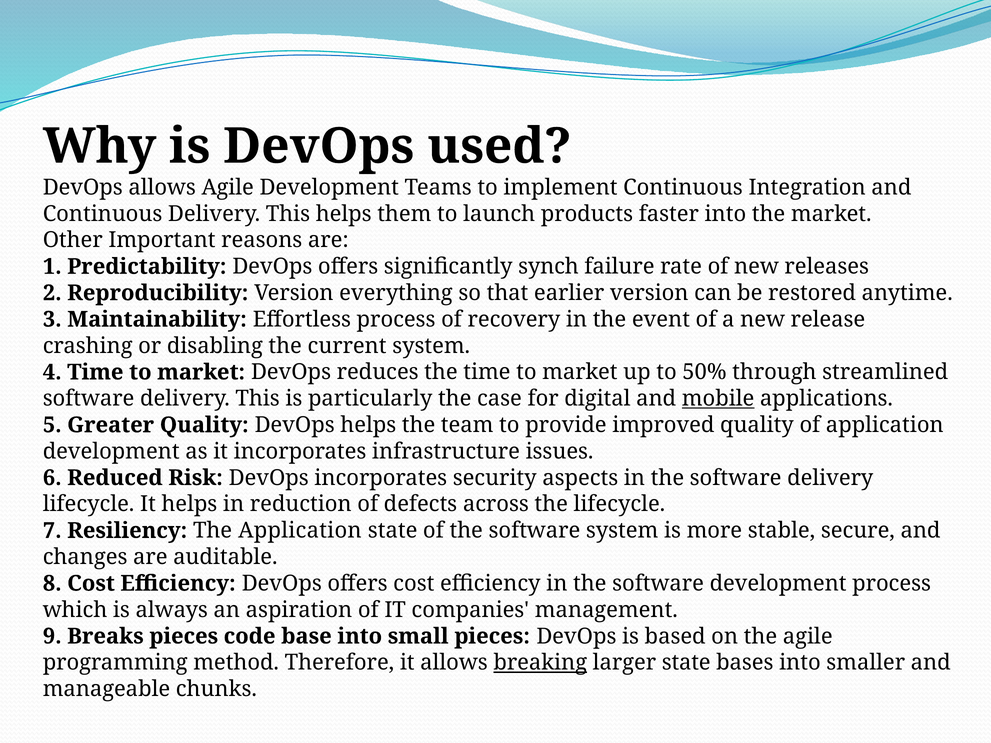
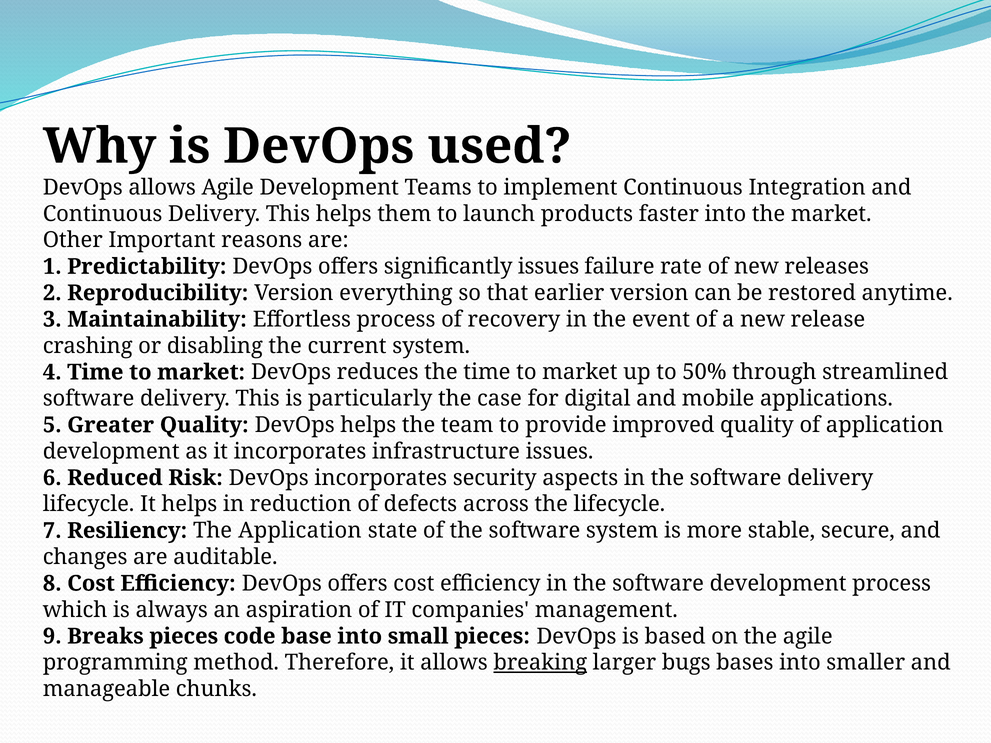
significantly synch: synch -> issues
mobile underline: present -> none
larger state: state -> bugs
